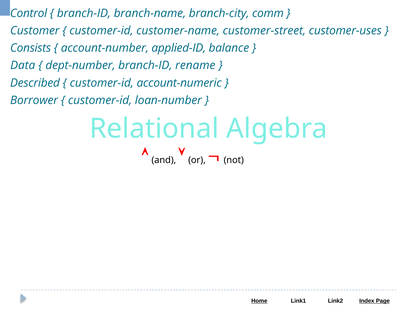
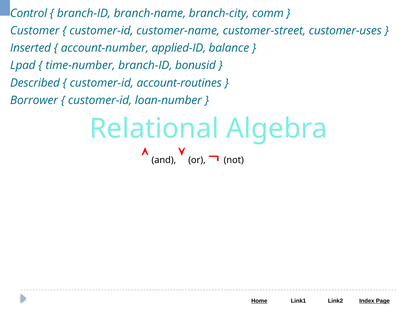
Consists: Consists -> Inserted
Data: Data -> Lpad
dept-number: dept-number -> time-number
rename: rename -> bonusid
account-numeric: account-numeric -> account-routines
